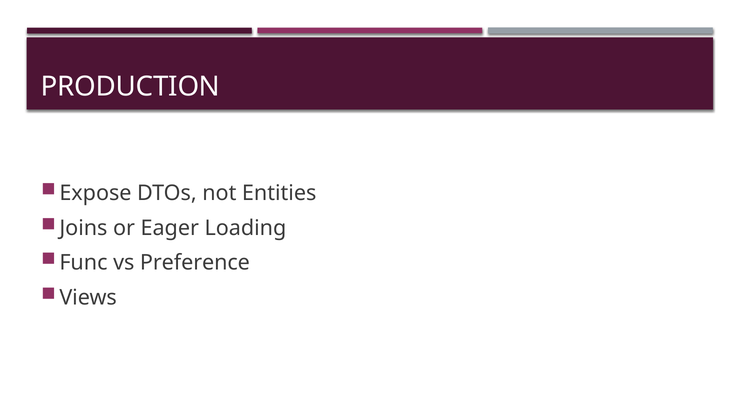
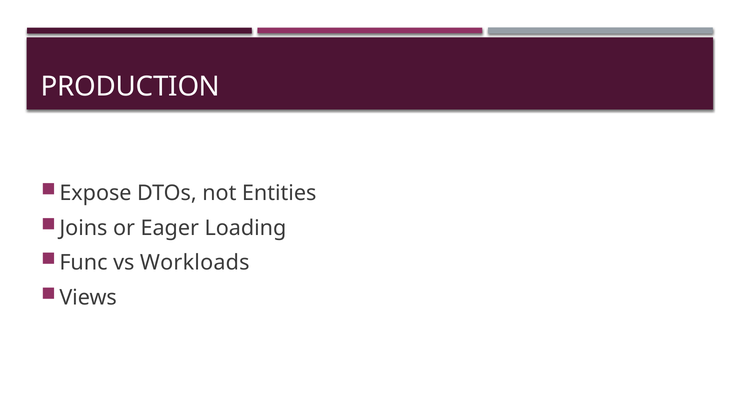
Preference: Preference -> Workloads
